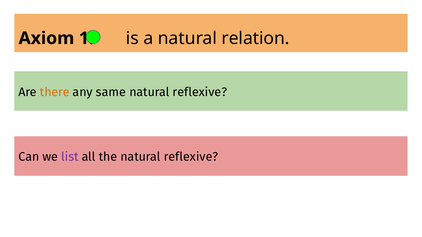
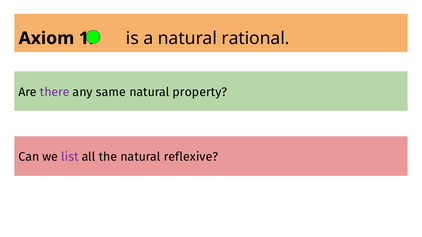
relation: relation -> rational
there colour: orange -> purple
reflexive at (200, 92): reflexive -> property
